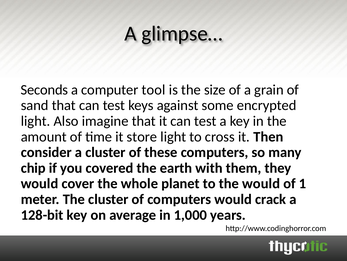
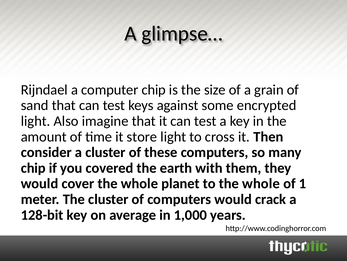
Seconds: Seconds -> Rijndael
computer tool: tool -> chip
to the would: would -> whole
